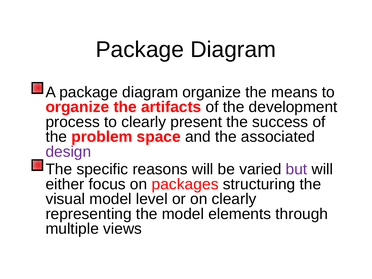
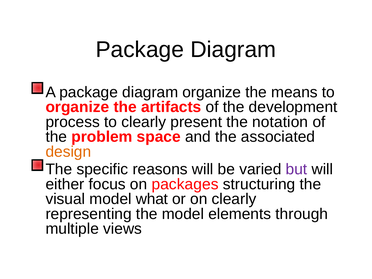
success: success -> notation
design colour: purple -> orange
level: level -> what
